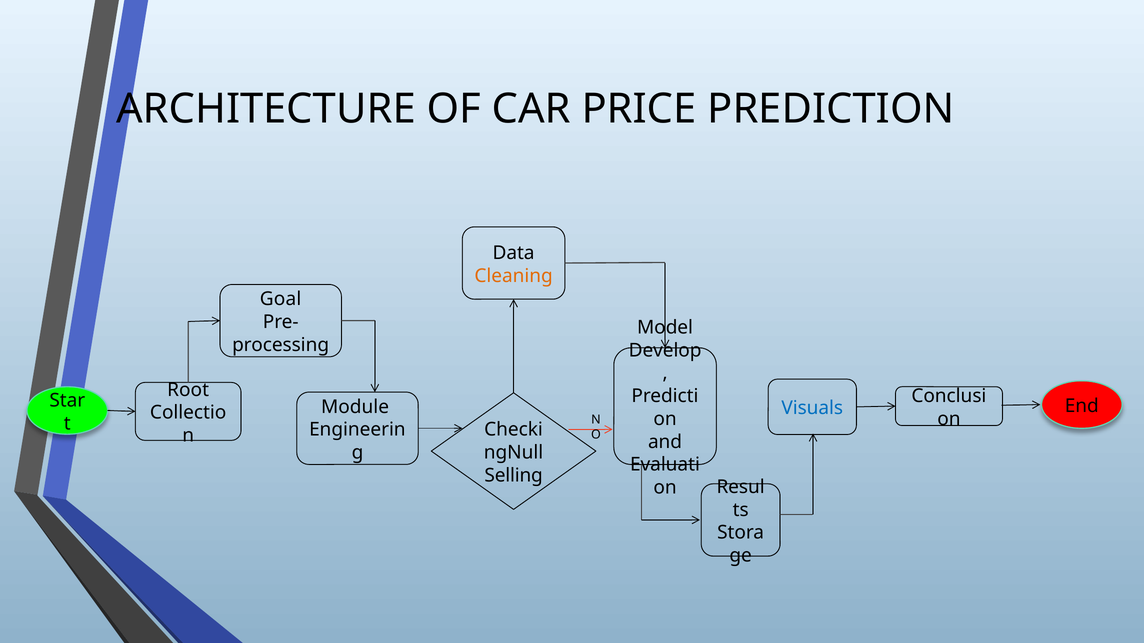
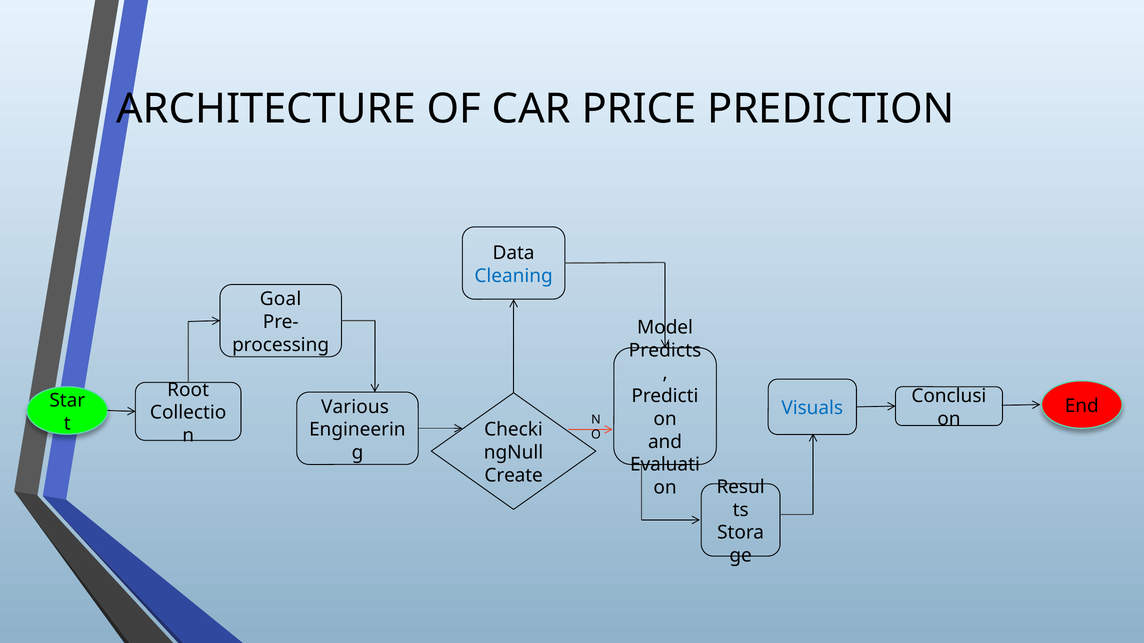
Cleaning colour: orange -> blue
Develop: Develop -> Predicts
Module: Module -> Various
Selling: Selling -> Create
